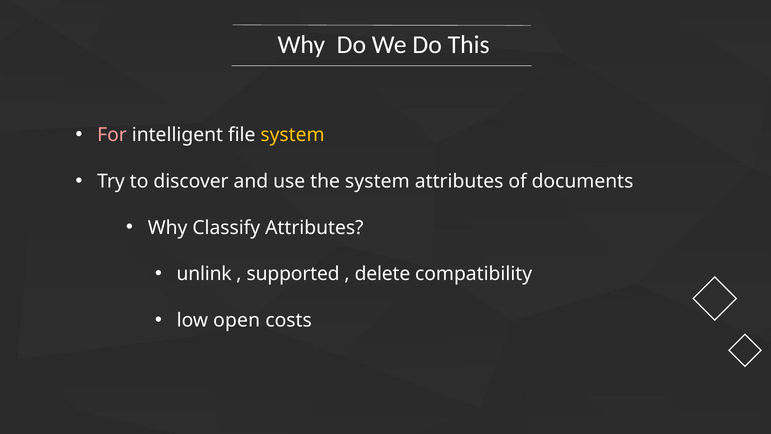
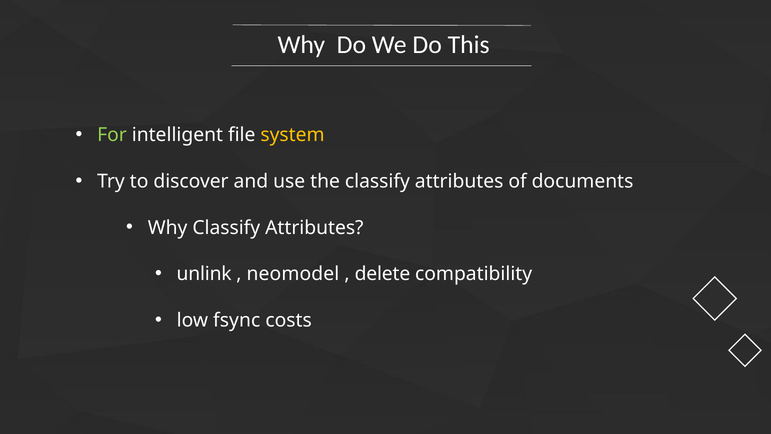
For colour: pink -> light green
the system: system -> classify
supported: supported -> neomodel
open: open -> fsync
